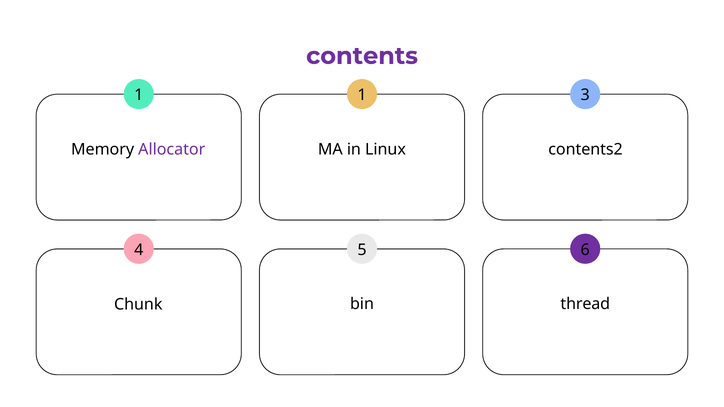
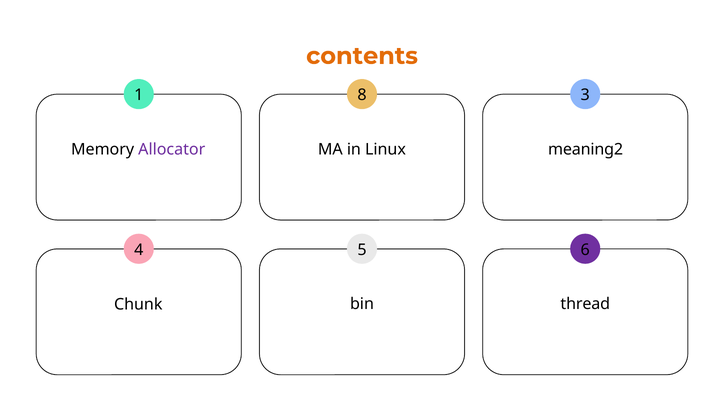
contents colour: purple -> orange
1 1: 1 -> 8
contents2: contents2 -> meaning2
